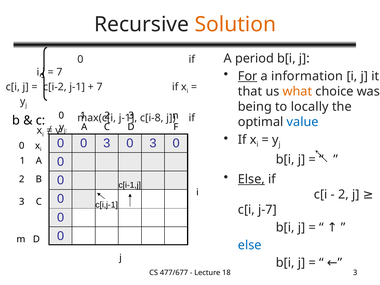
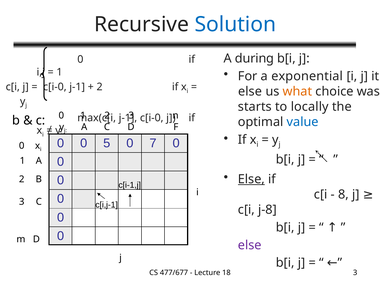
Solution colour: orange -> blue
period: period -> during
7 at (59, 72): 7 -> 1
For underline: present -> none
information: information -> exponential
c[i-2 at (55, 87): c[i-2 -> c[i-0
7 at (100, 87): 7 -> 2
that at (250, 91): that -> else
being: being -> starts
c[i-8 at (152, 118): c[i-8 -> c[i-0
0 0 3: 3 -> 5
3 at (153, 143): 3 -> 7
2 at (343, 194): 2 -> 8
j-7: j-7 -> j-8
else at (250, 245) colour: blue -> purple
